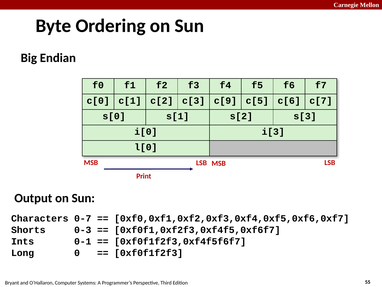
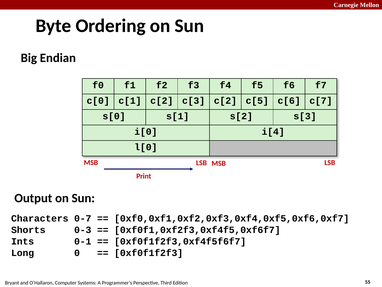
c[3 c[9: c[9 -> c[2
i[3: i[3 -> i[4
